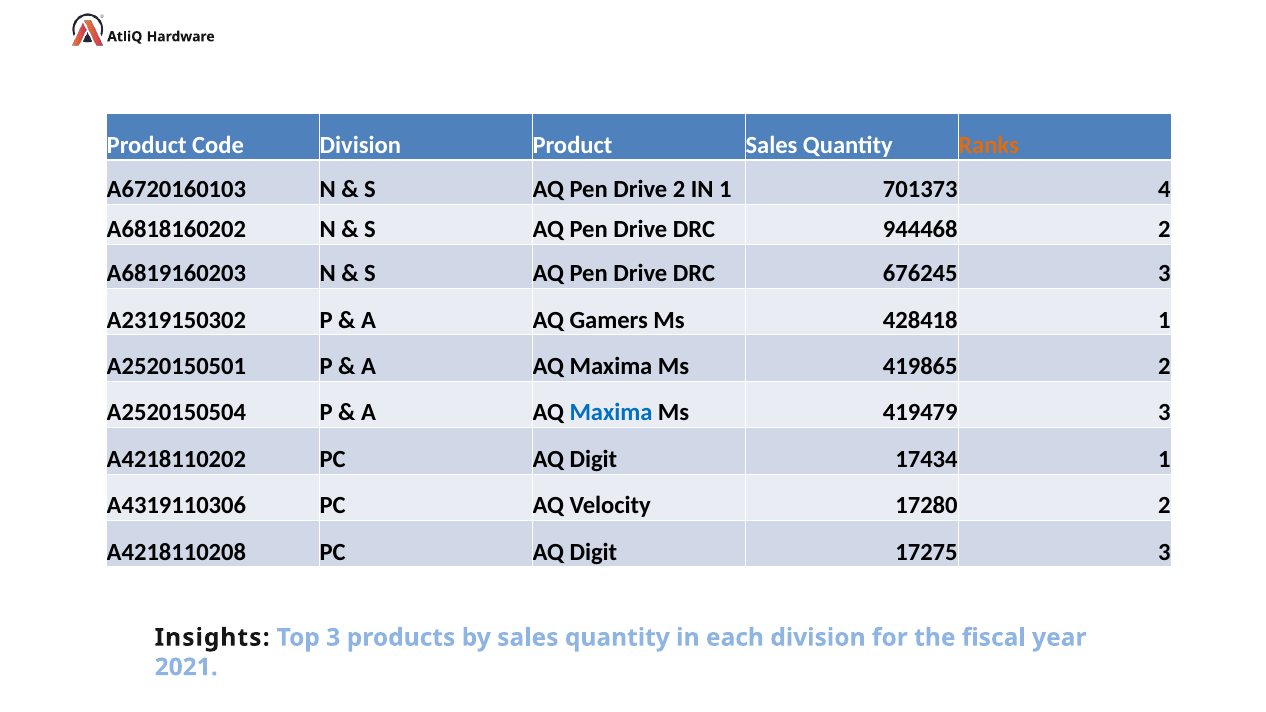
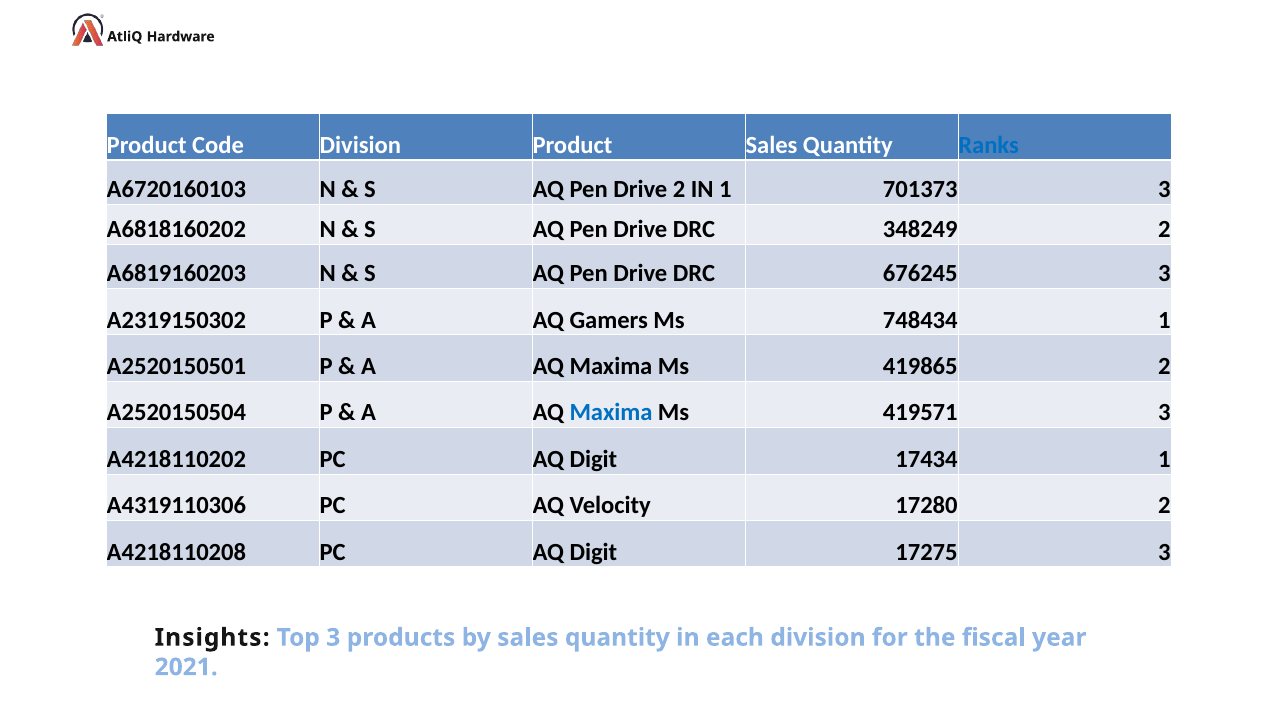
Ranks colour: orange -> blue
701373 4: 4 -> 3
944468: 944468 -> 348249
428418: 428418 -> 748434
419479: 419479 -> 419571
